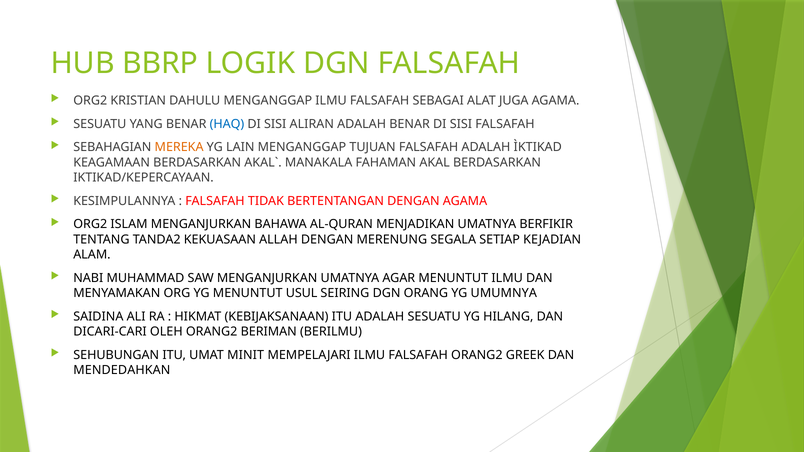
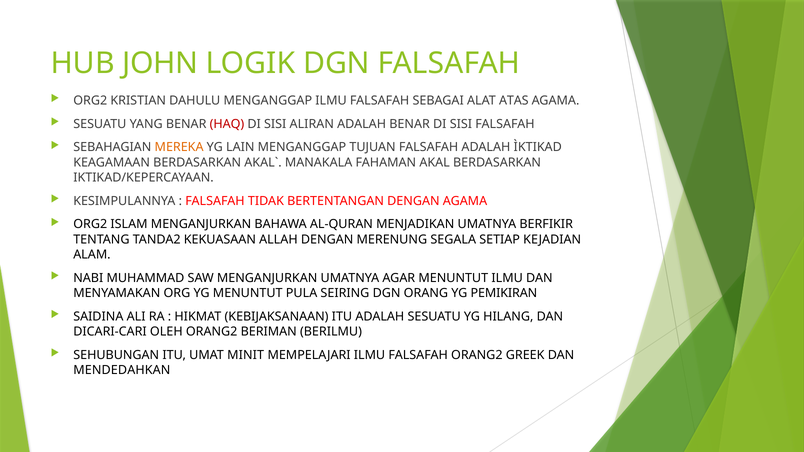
BBRP: BBRP -> JOHN
JUGA: JUGA -> ATAS
HAQ colour: blue -> red
USUL: USUL -> PULA
UMUMNYA: UMUMNYA -> PEMIKIRAN
